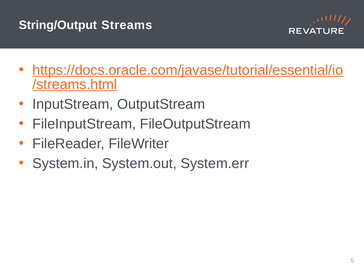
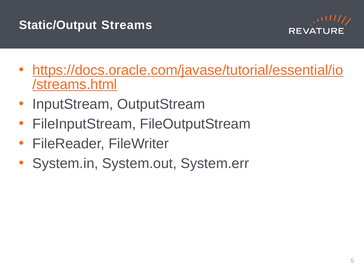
String/Output: String/Output -> Static/Output
